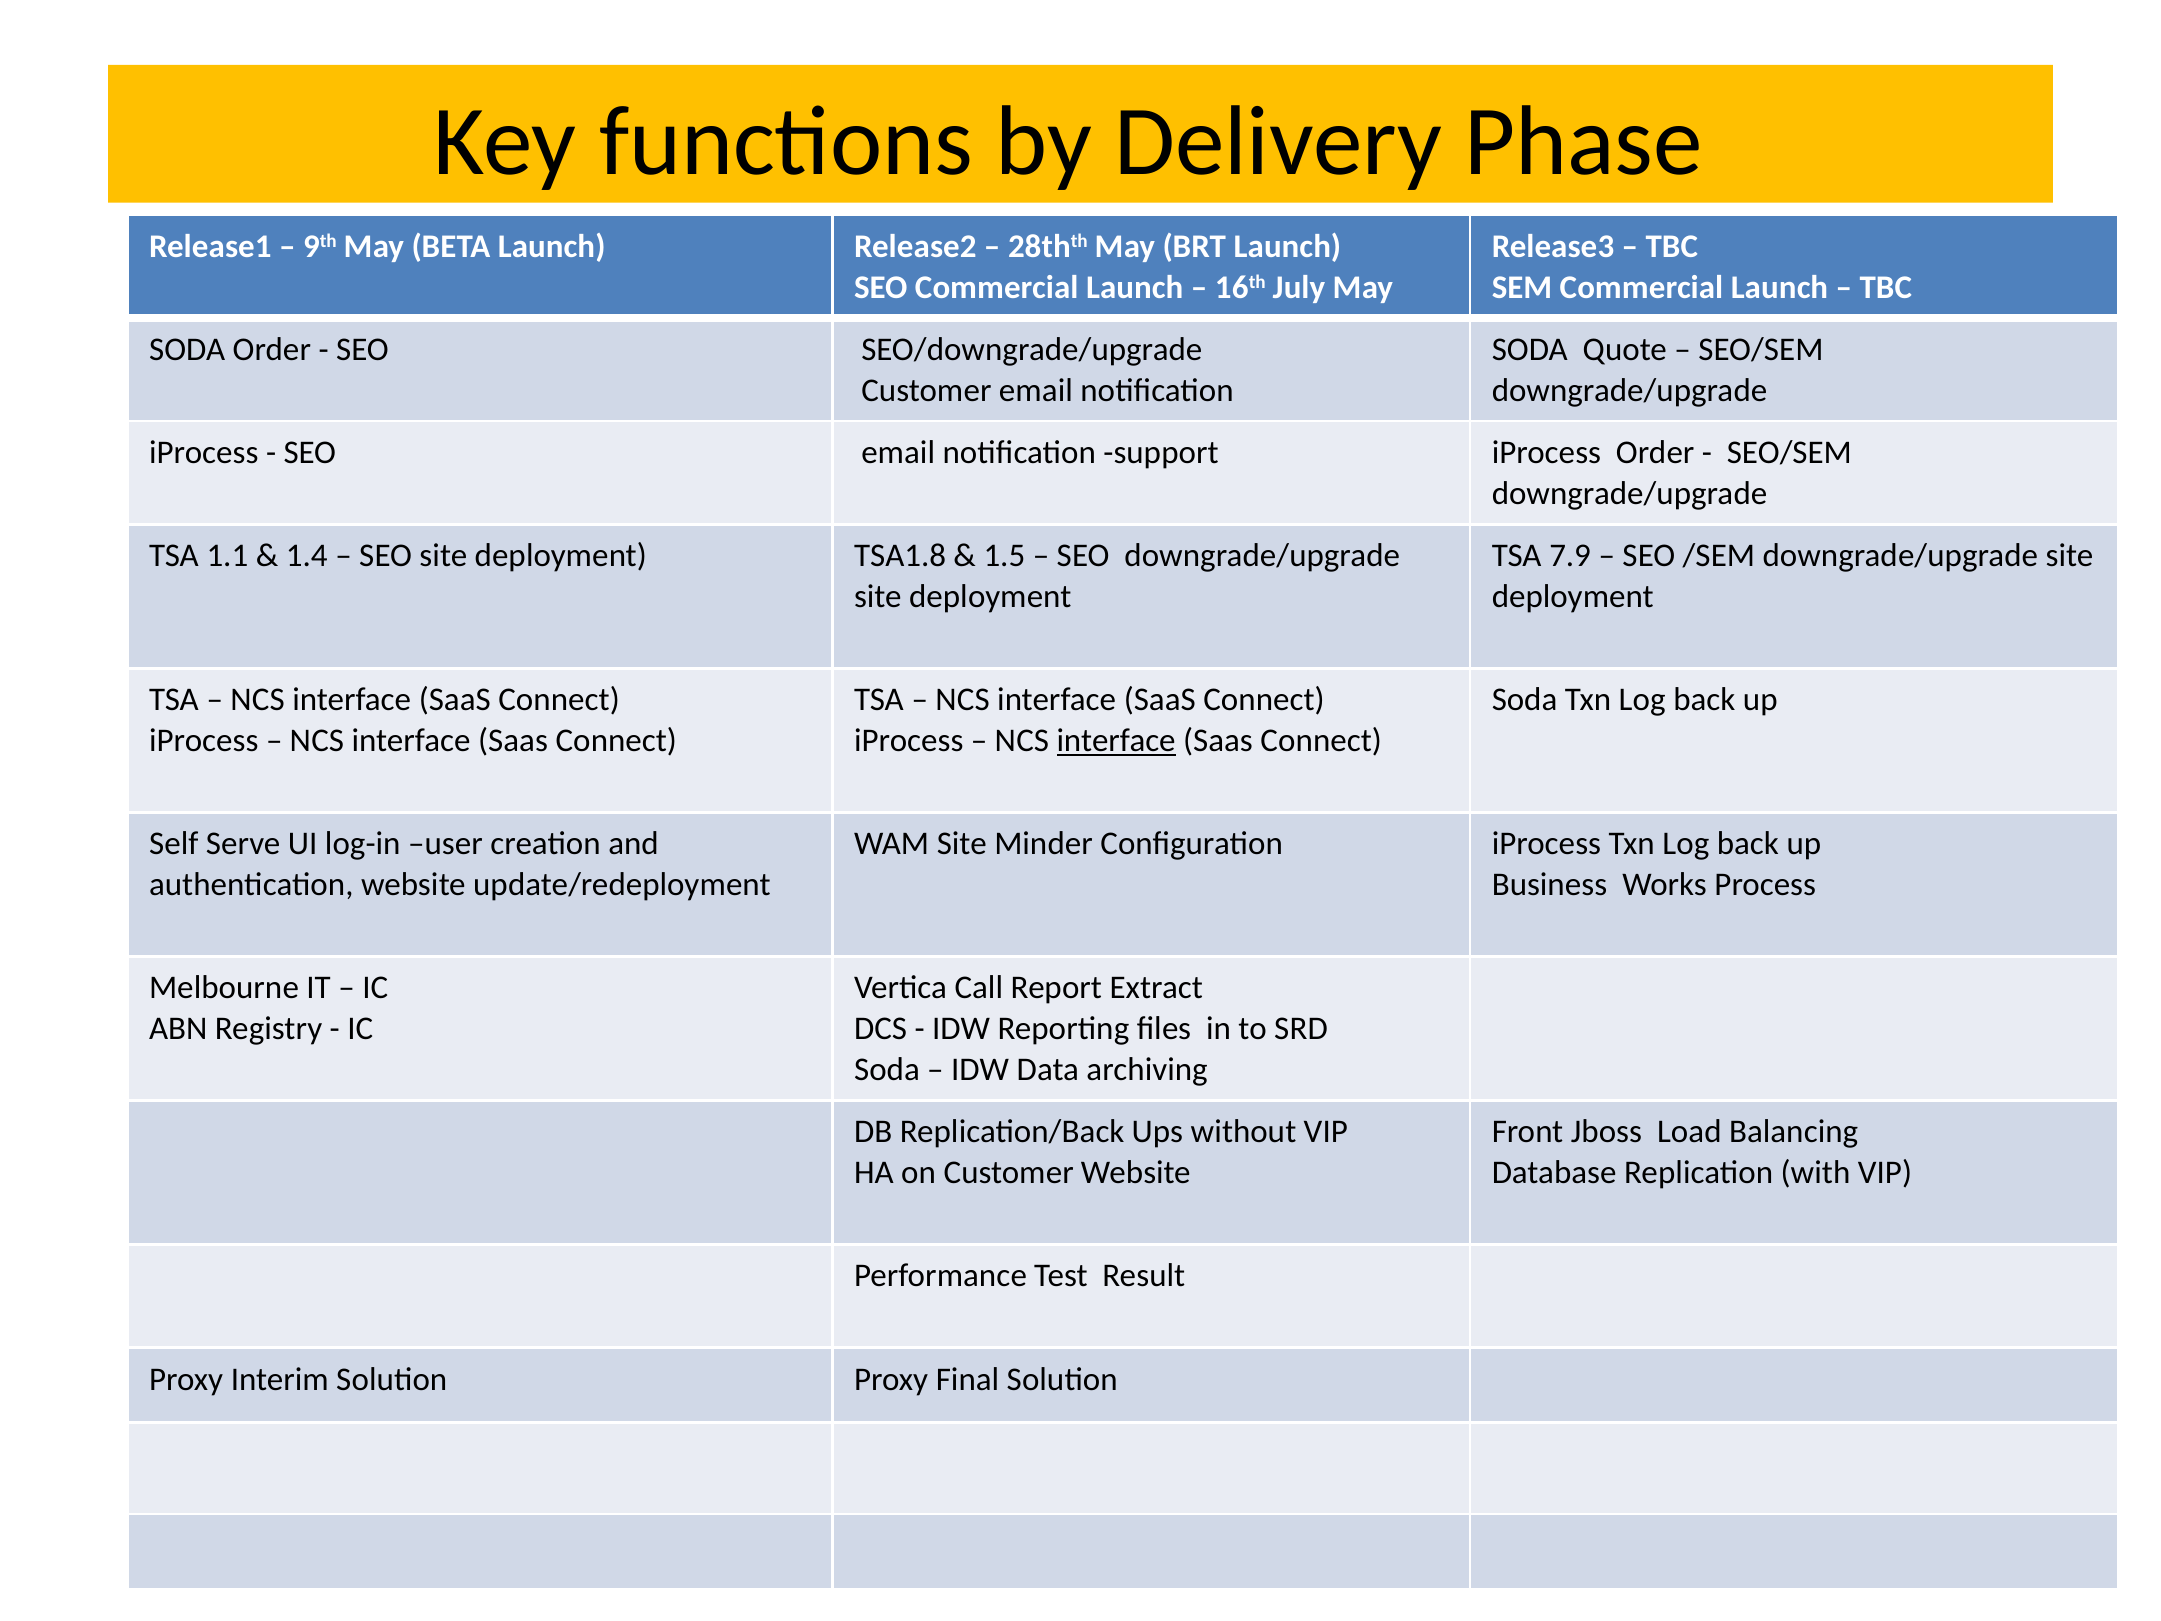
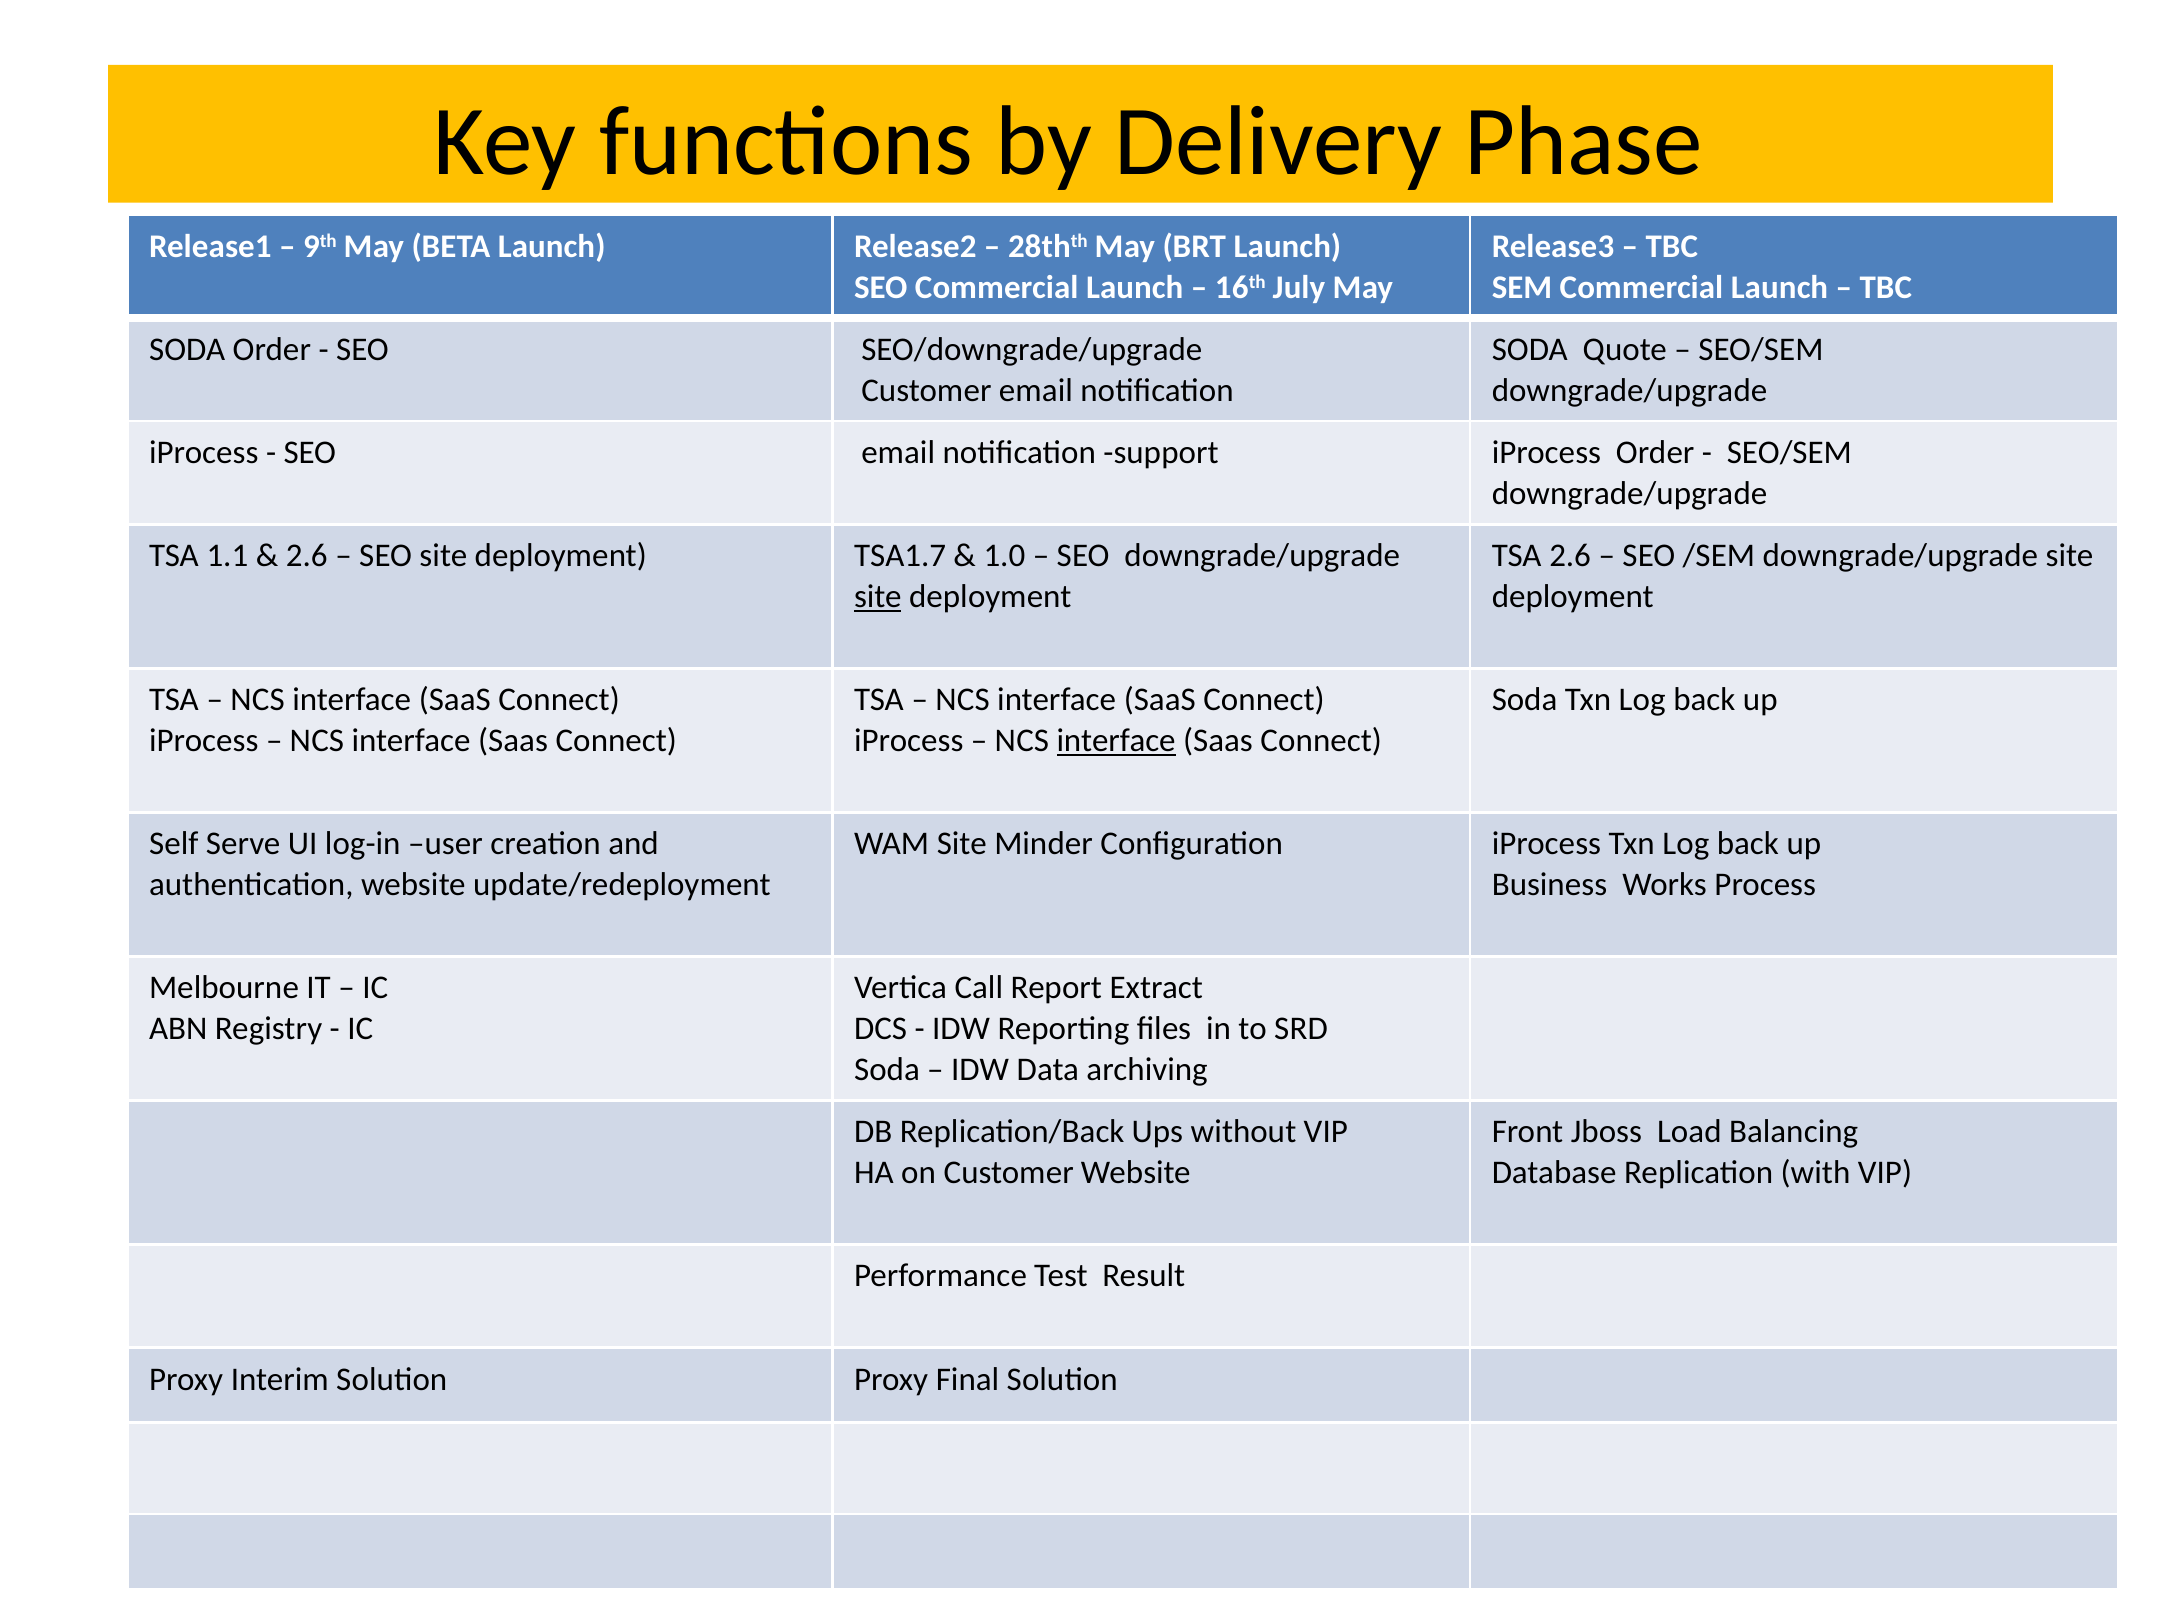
1.4 at (307, 556): 1.4 -> 2.6
TSA1.8: TSA1.8 -> TSA1.7
1.5: 1.5 -> 1.0
TSA 7.9: 7.9 -> 2.6
site at (878, 597) underline: none -> present
